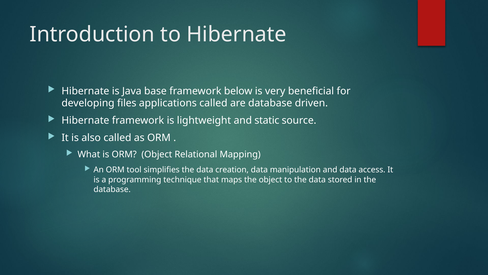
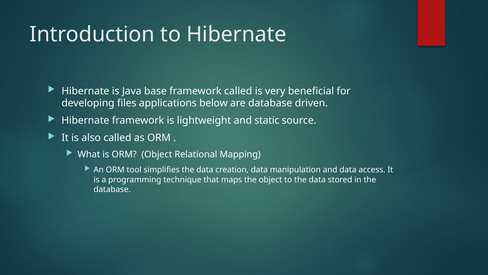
framework below: below -> called
applications called: called -> below
